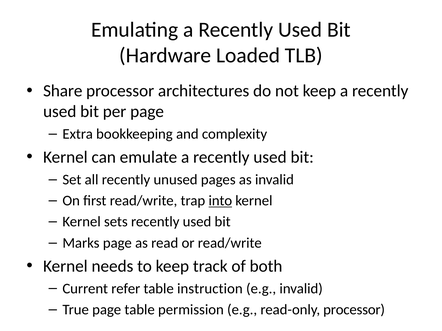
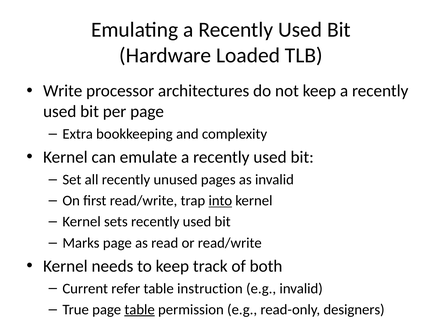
Share: Share -> Write
table at (140, 310) underline: none -> present
read-only processor: processor -> designers
